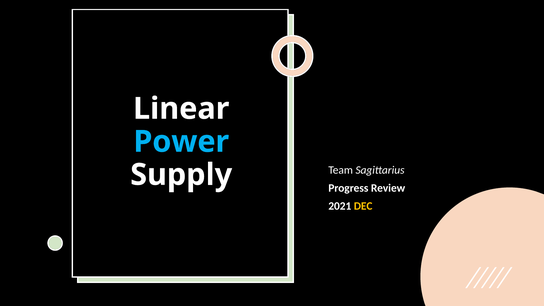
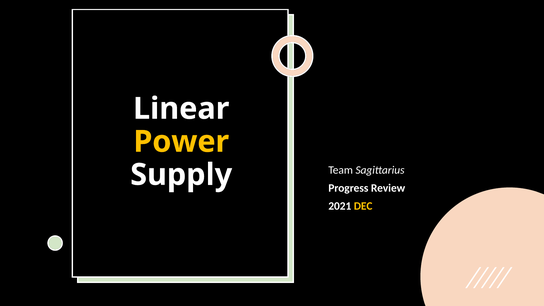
Power colour: light blue -> yellow
